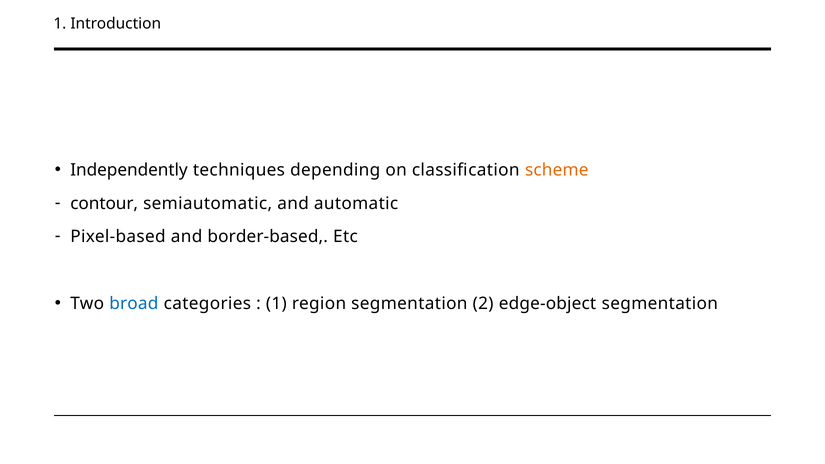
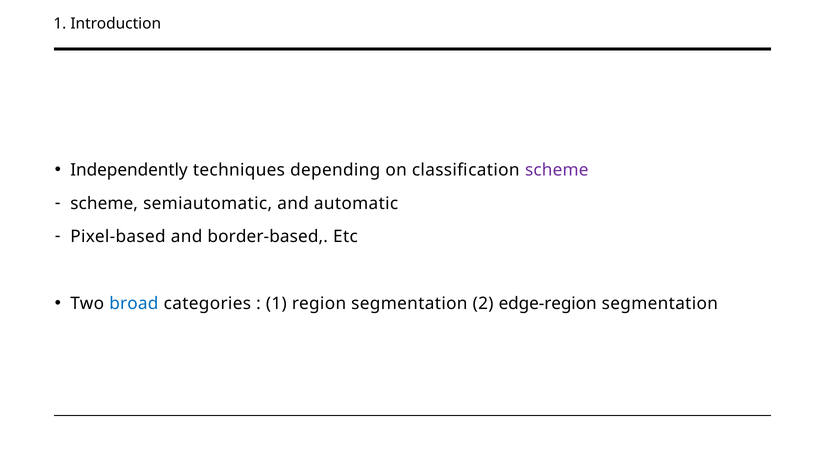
scheme at (557, 170) colour: orange -> purple
contour at (104, 203): contour -> scheme
edge-object: edge-object -> edge-region
